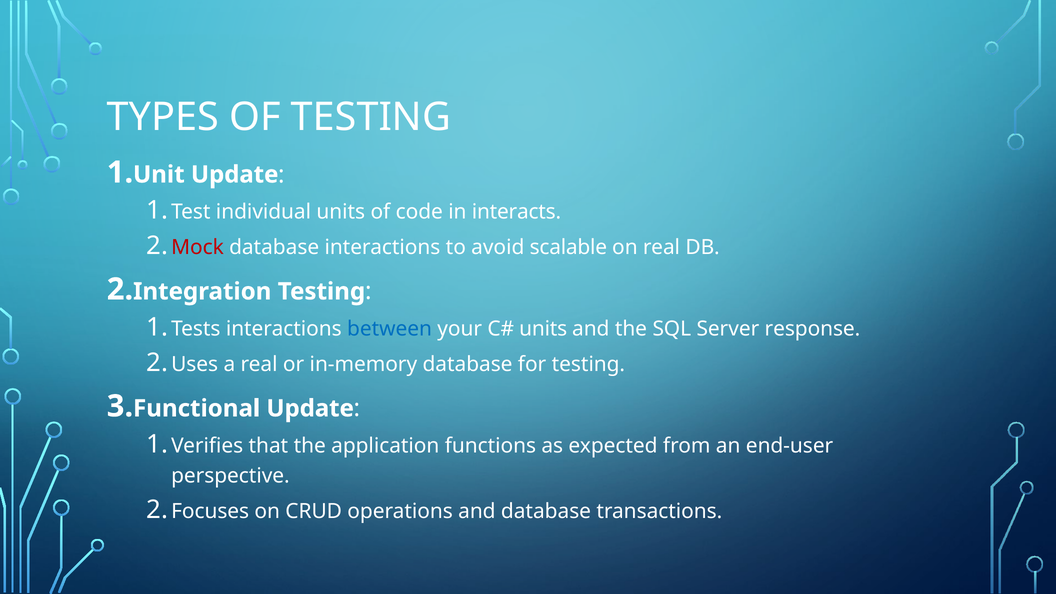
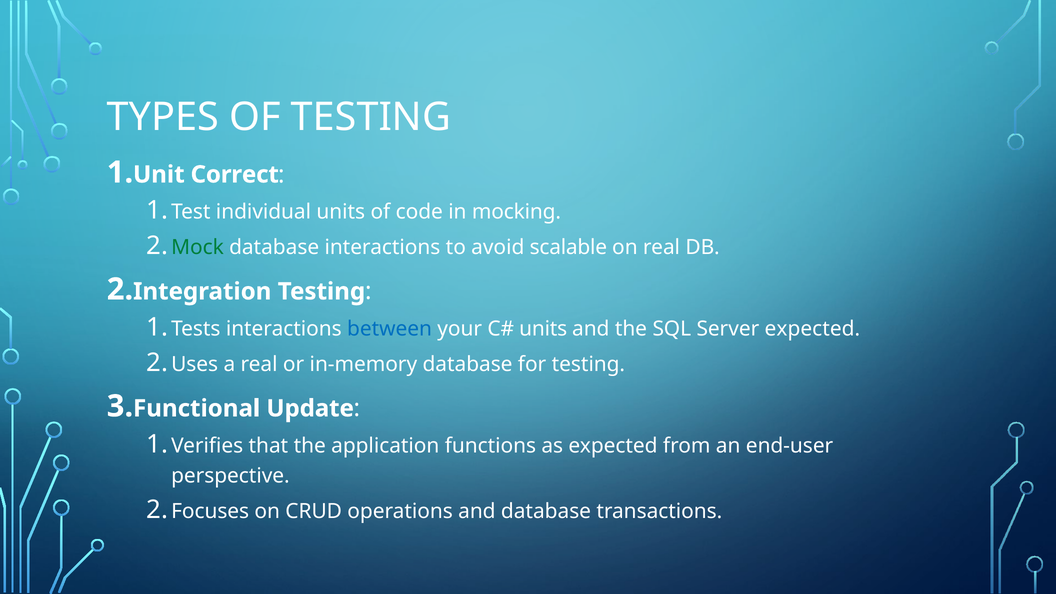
Unit Update: Update -> Correct
interacts: interacts -> mocking
Mock colour: red -> green
Server response: response -> expected
